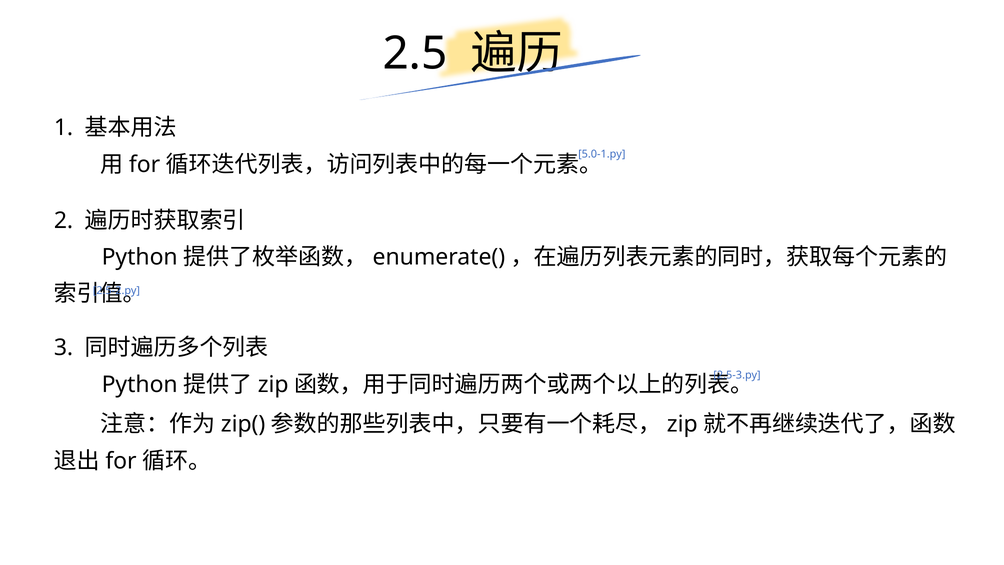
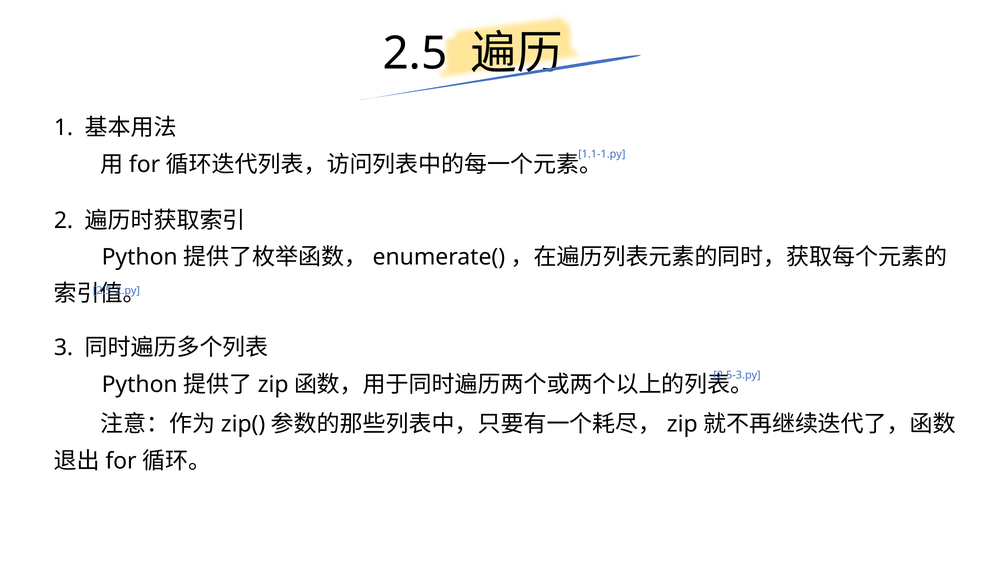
5.0-1.py: 5.0-1.py -> 1.1-1.py
